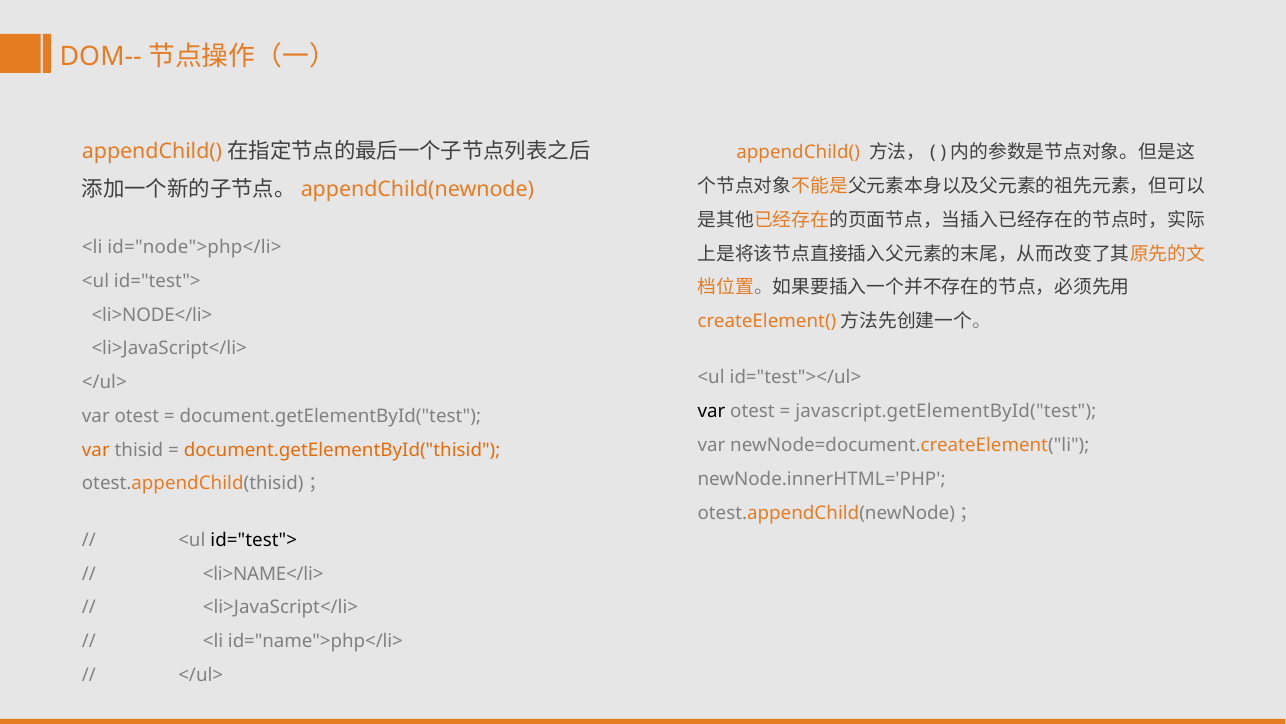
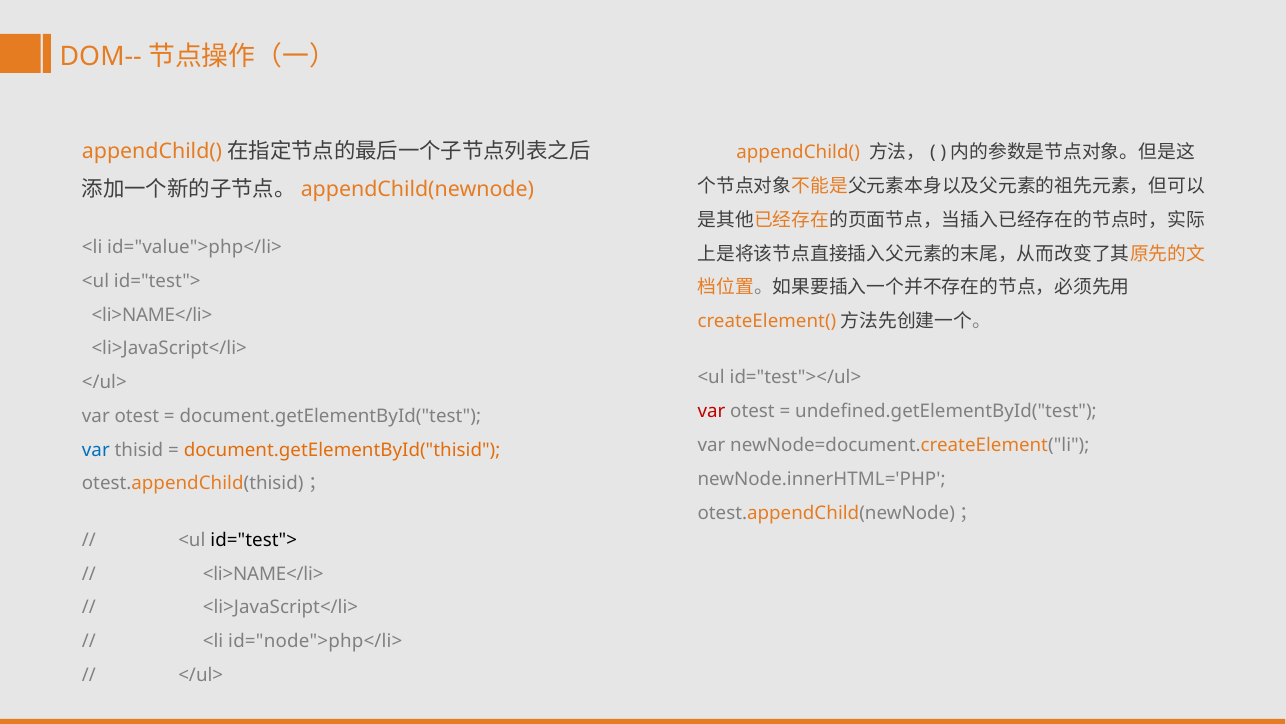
id="node">php</li>: id="node">php</li> -> id="value">php</li>
<li>NODE</li> at (152, 315): <li>NODE</li> -> <li>NAME</li>
var at (711, 411) colour: black -> red
javascript.getElementById("test: javascript.getElementById("test -> undefined.getElementById("test
var at (96, 450) colour: orange -> blue
id="name">php</li>: id="name">php</li> -> id="node">php</li>
